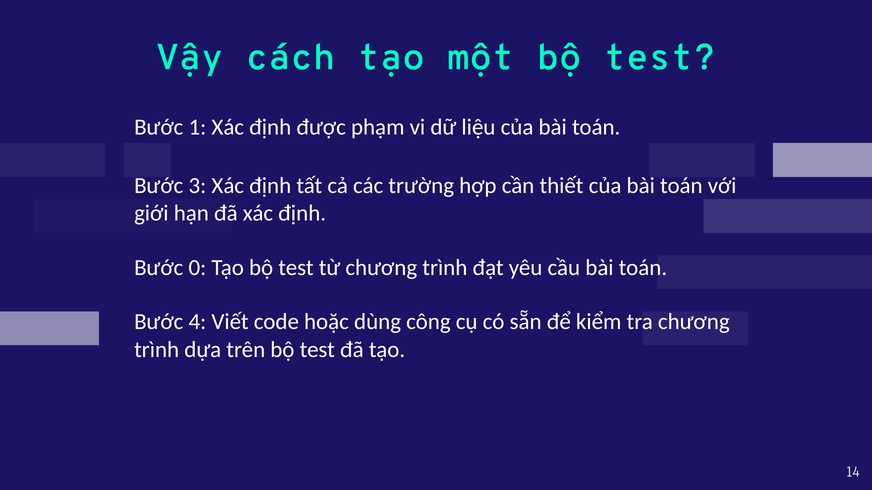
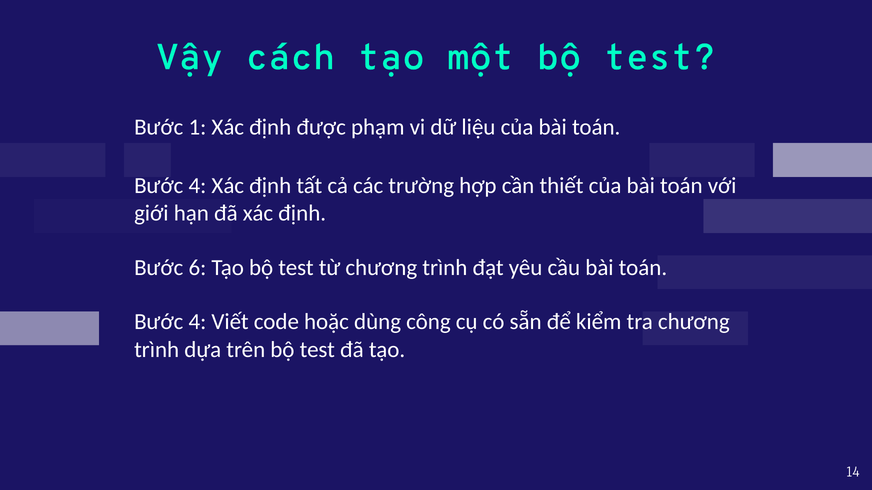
3 at (197, 186): 3 -> 4
0: 0 -> 6
